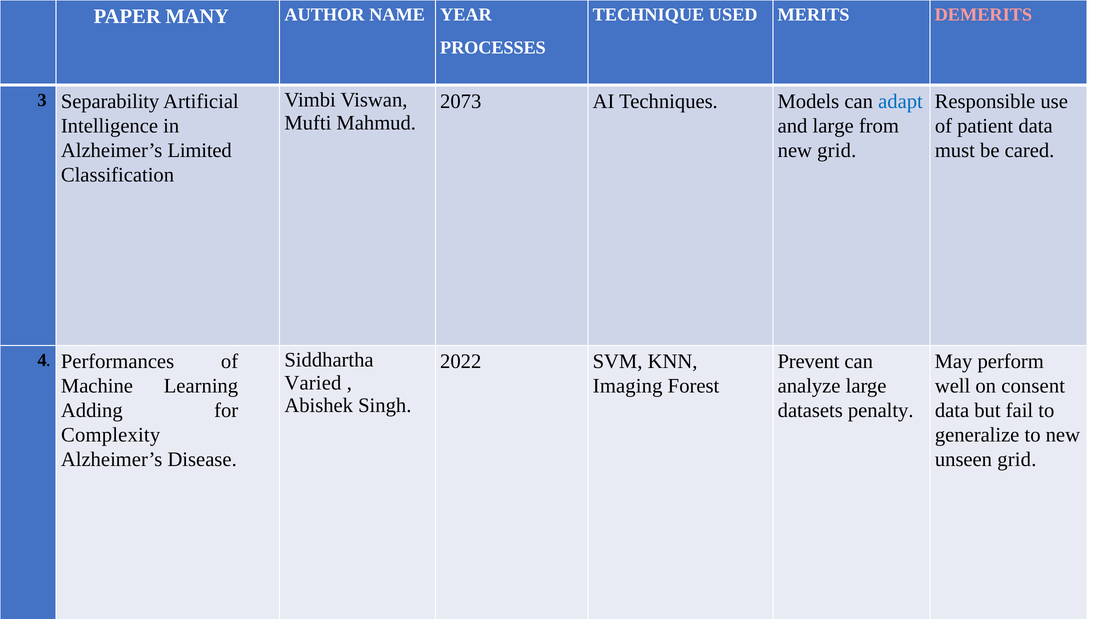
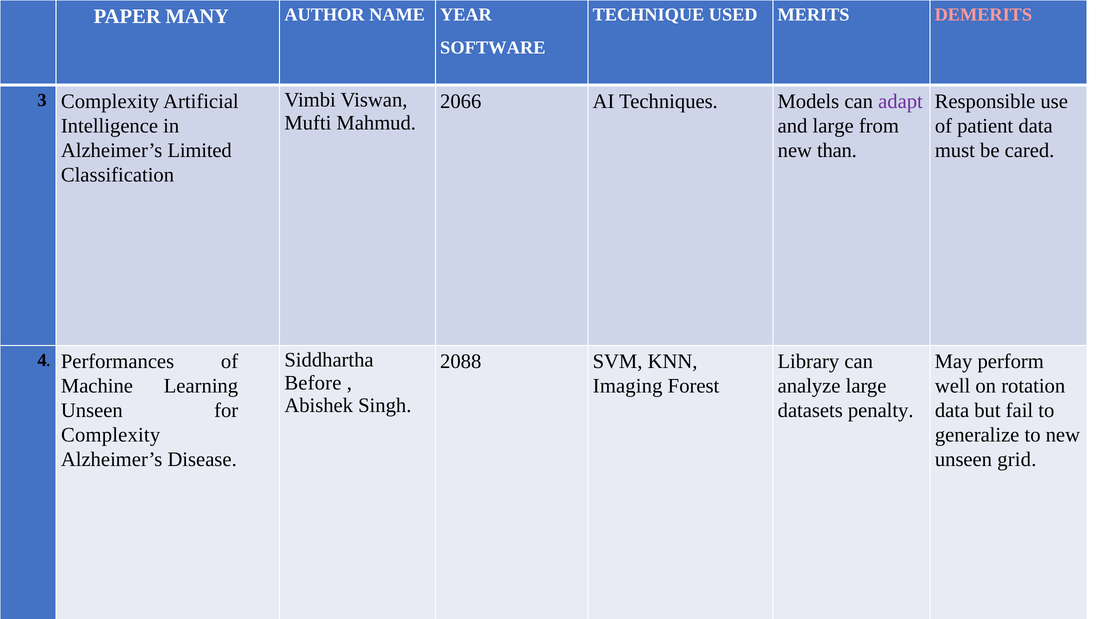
PROCESSES: PROCESSES -> SOFTWARE
3 Separability: Separability -> Complexity
2073: 2073 -> 2066
adapt colour: blue -> purple
new grid: grid -> than
2022: 2022 -> 2088
Prevent: Prevent -> Library
Varied: Varied -> Before
consent: consent -> rotation
Adding at (92, 410): Adding -> Unseen
